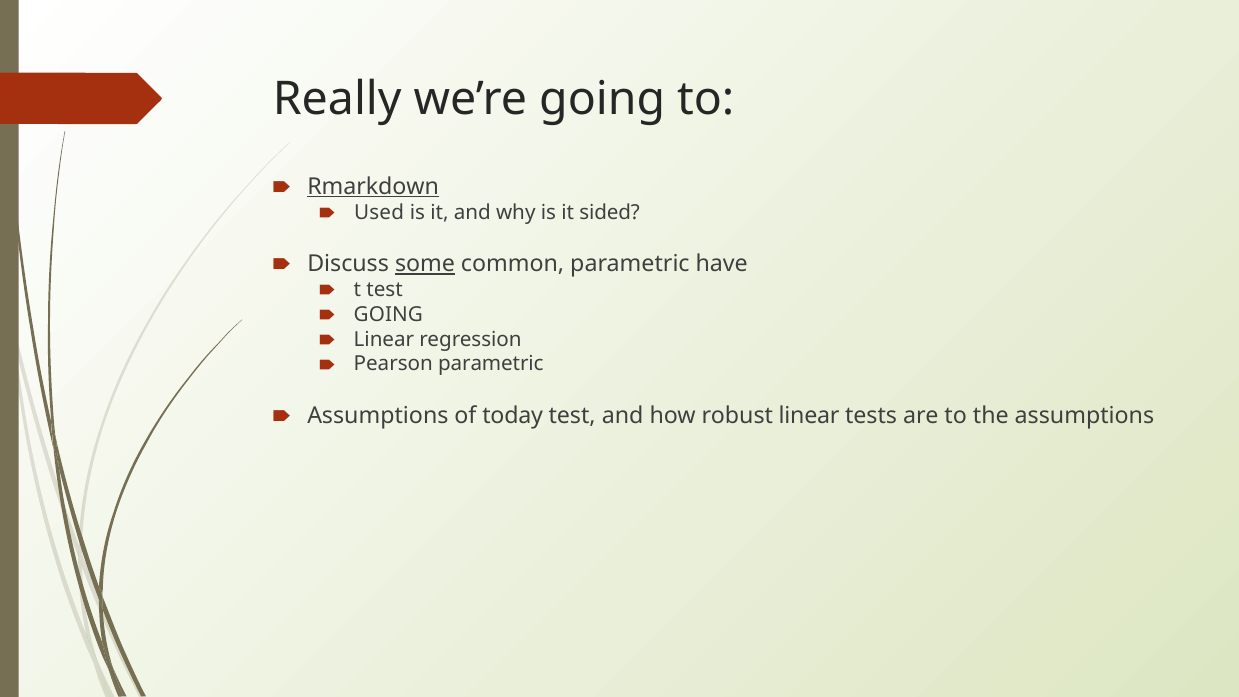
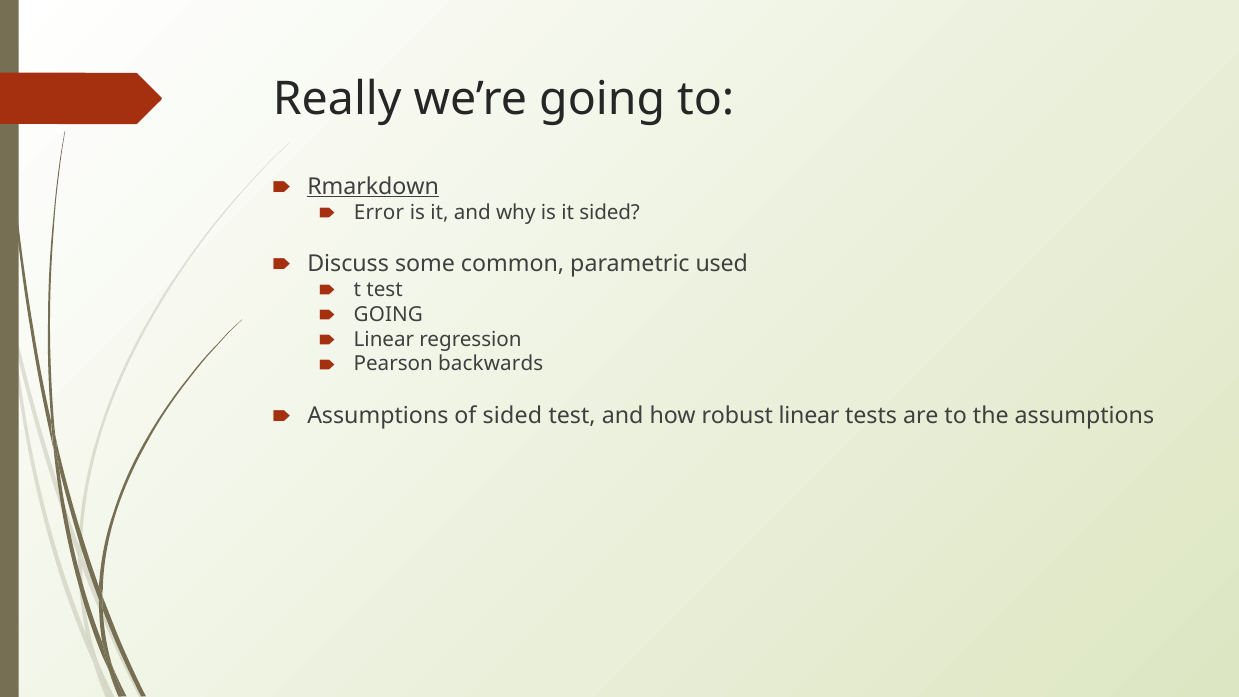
Used: Used -> Error
some underline: present -> none
have: have -> used
Pearson parametric: parametric -> backwards
of today: today -> sided
